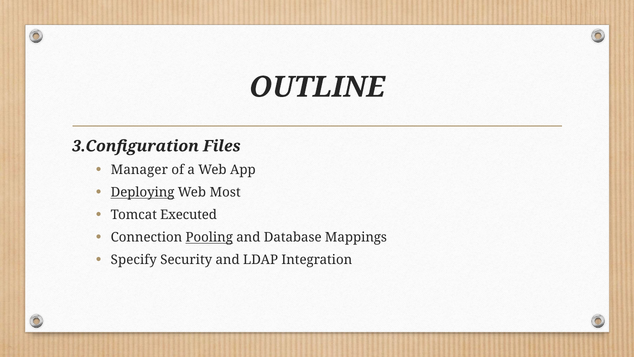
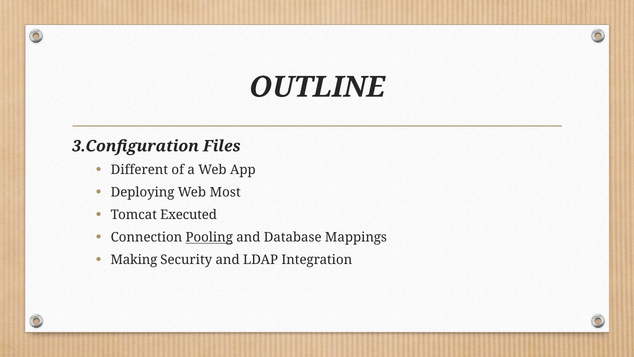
Manager: Manager -> Different
Deploying underline: present -> none
Specify: Specify -> Making
